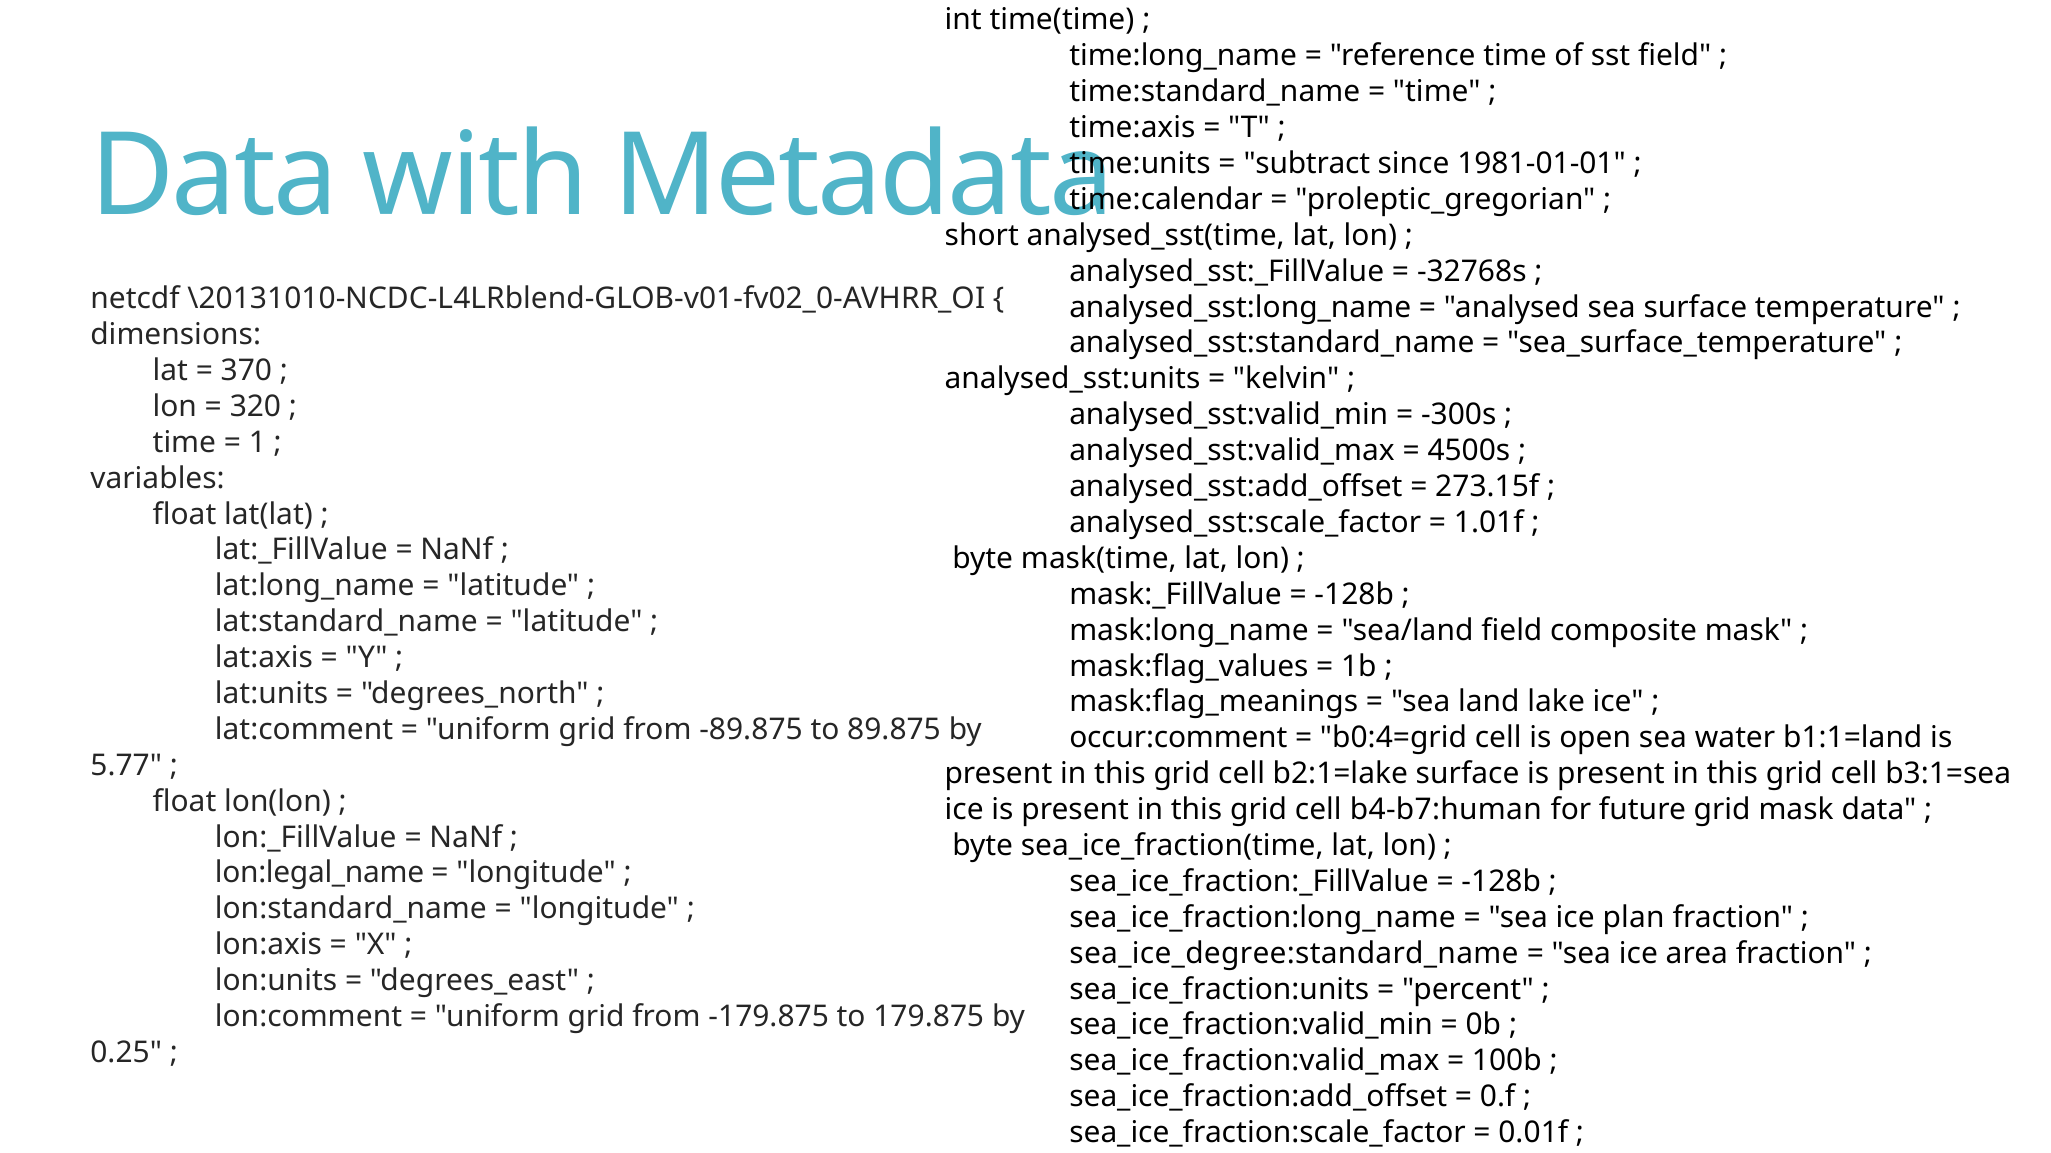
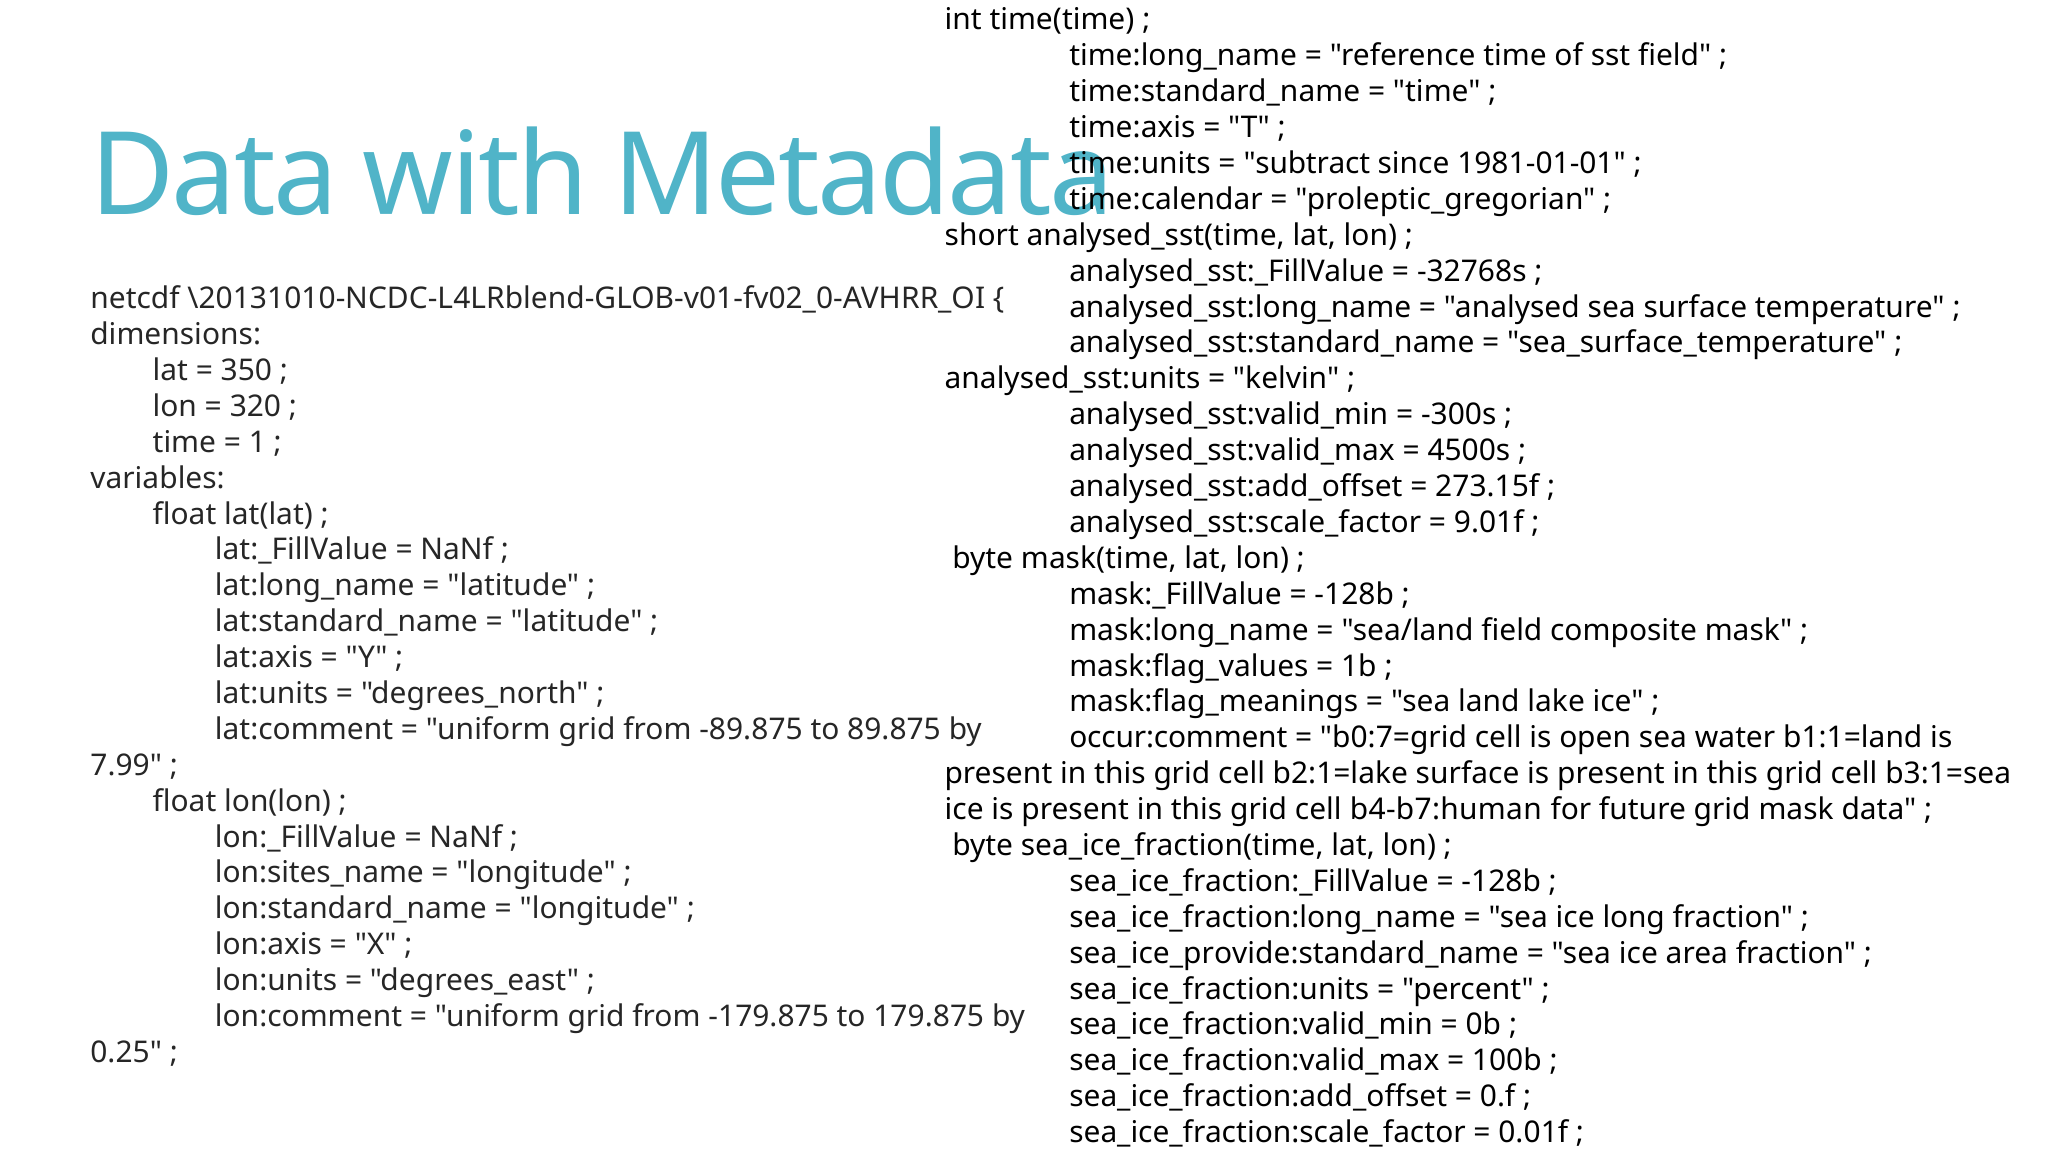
370: 370 -> 350
1.01f: 1.01f -> 9.01f
b0:4=grid: b0:4=grid -> b0:7=grid
5.77: 5.77 -> 7.99
lon:legal_name: lon:legal_name -> lon:sites_name
plan: plan -> long
sea_ice_degree:standard_name: sea_ice_degree:standard_name -> sea_ice_provide:standard_name
